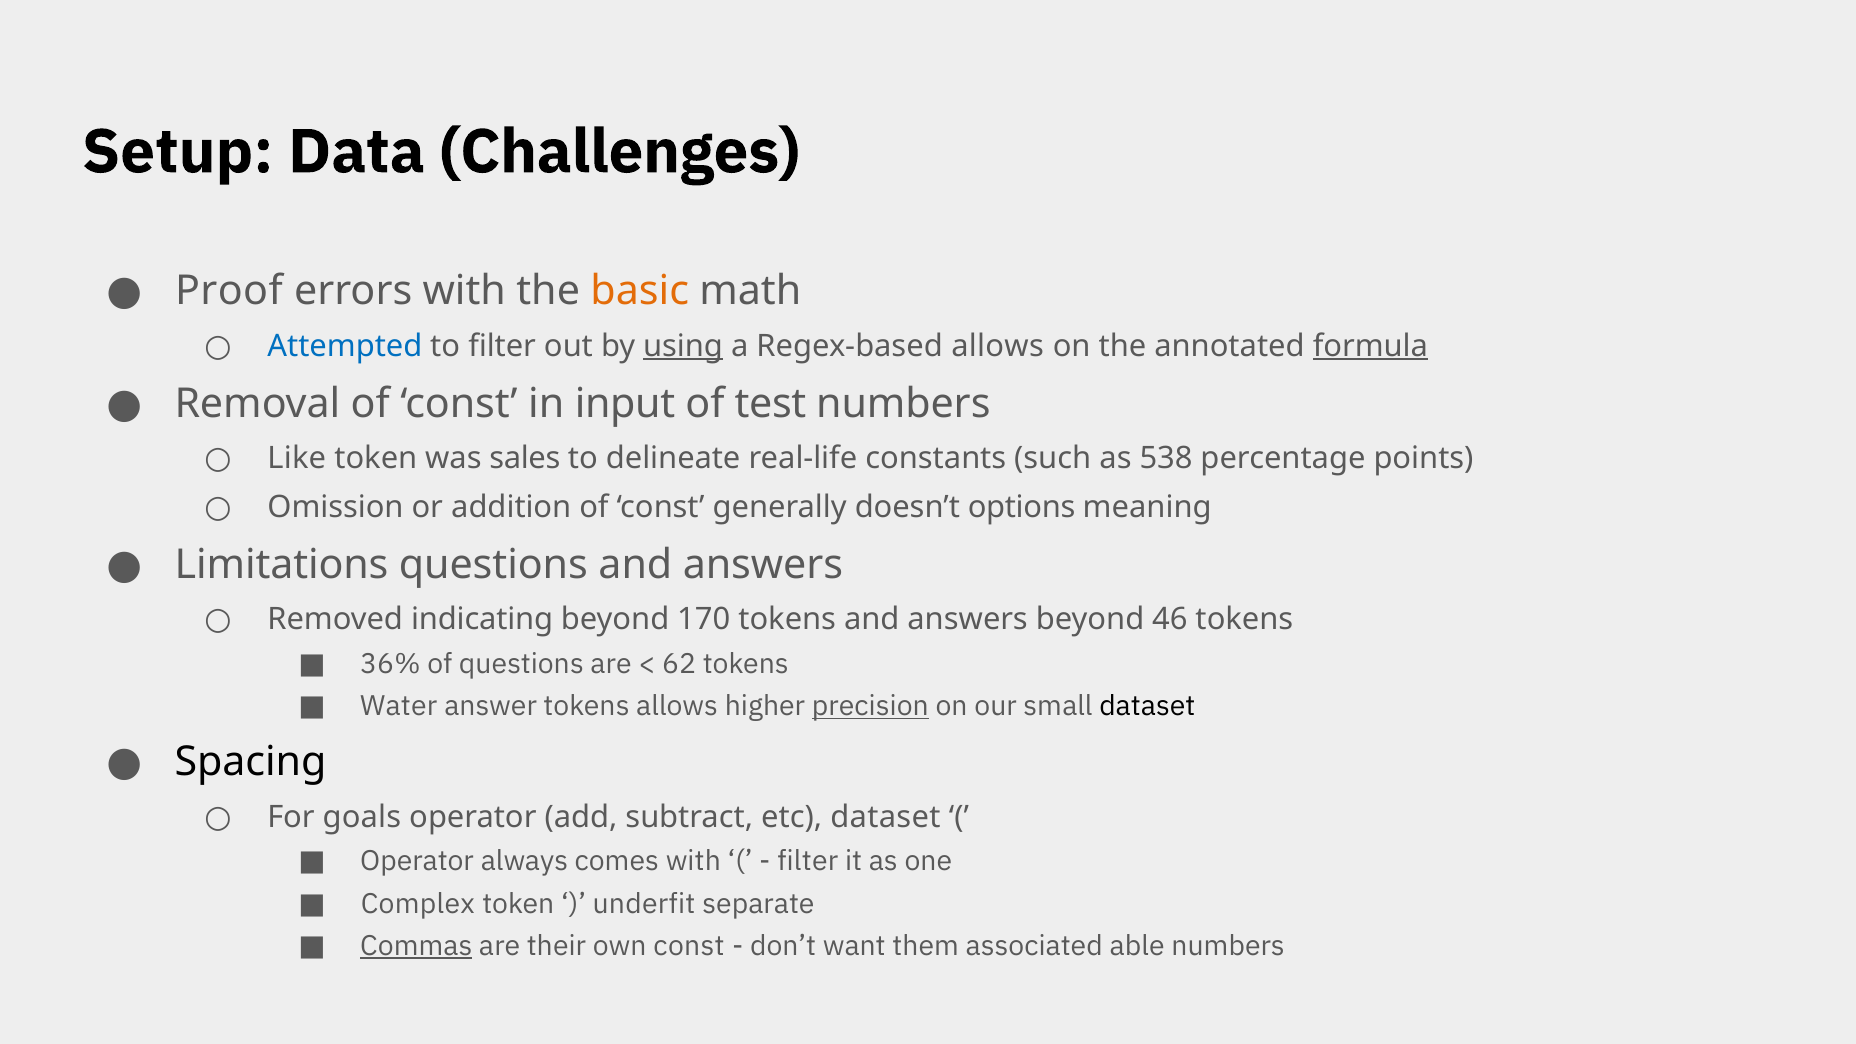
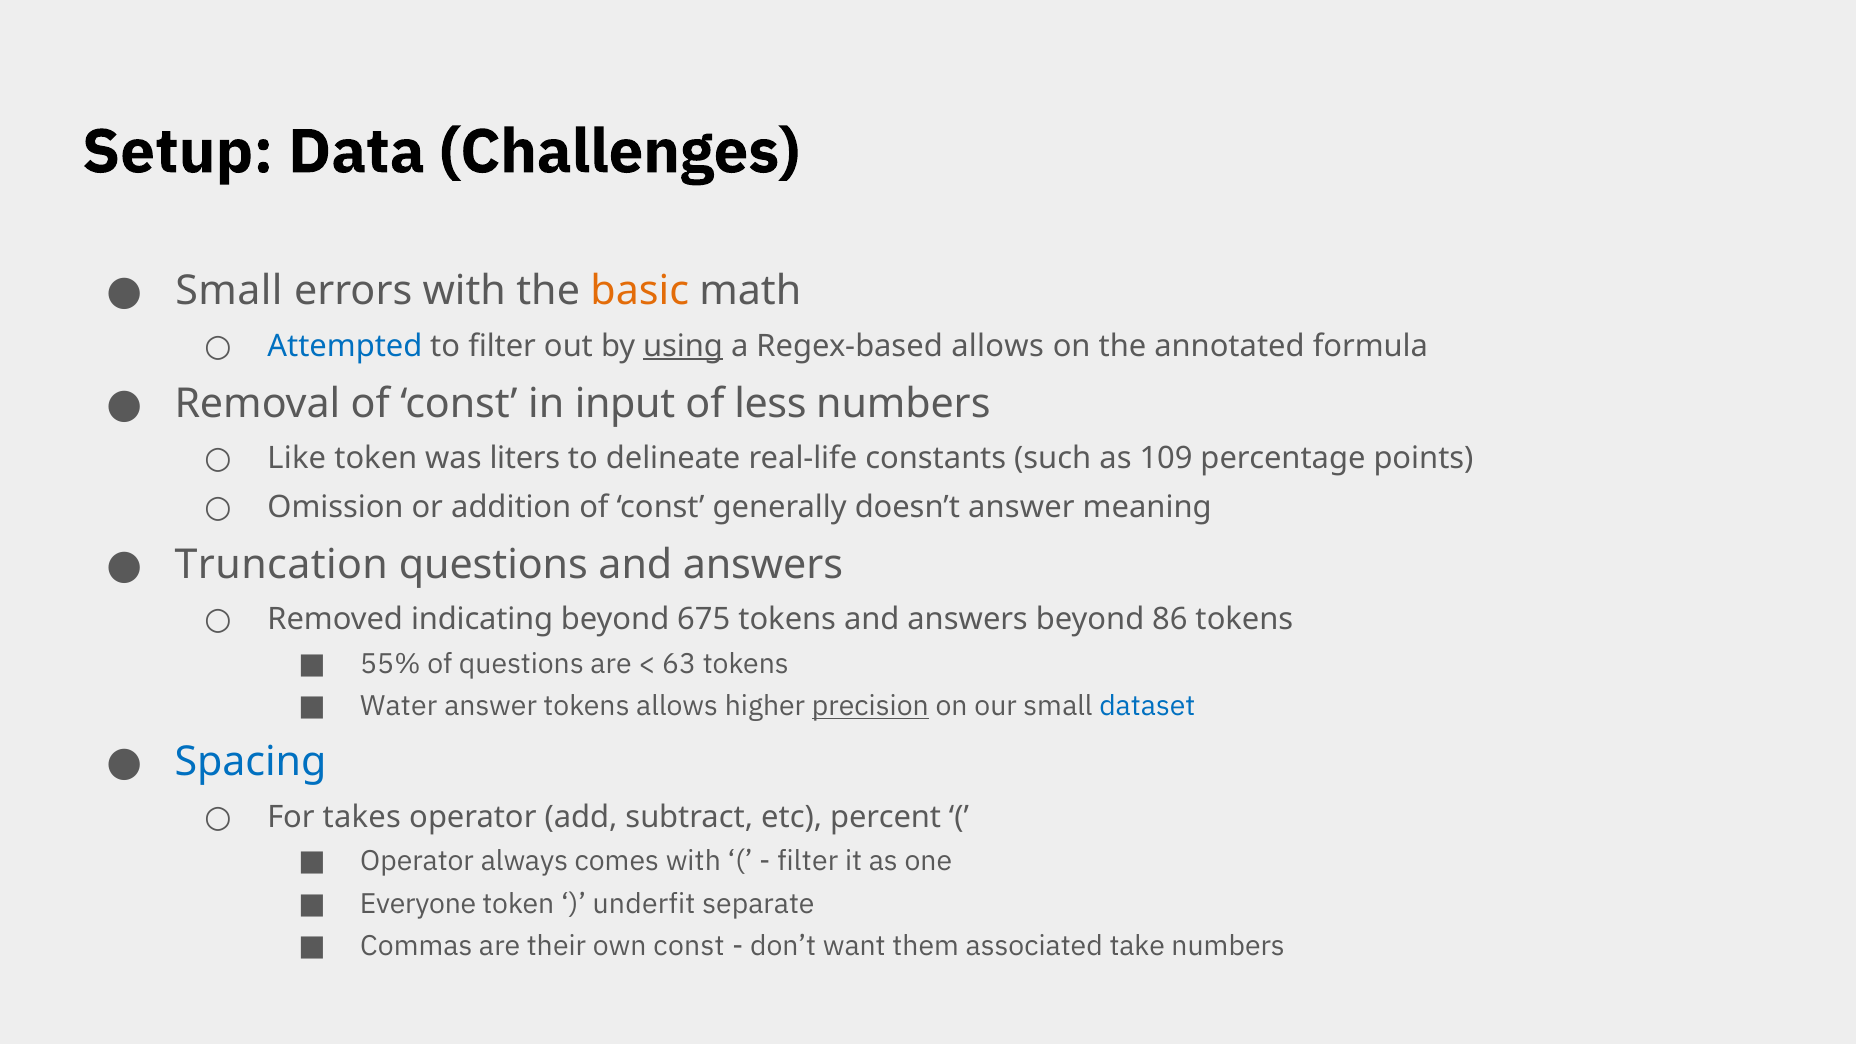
Proof at (229, 291): Proof -> Small
formula underline: present -> none
test: test -> less
sales: sales -> liters
538: 538 -> 109
doesn’t options: options -> answer
Limitations: Limitations -> Truncation
170: 170 -> 675
46: 46 -> 86
36%: 36% -> 55%
62: 62 -> 63
dataset at (1147, 706) colour: black -> blue
Spacing colour: black -> blue
goals: goals -> takes
etc dataset: dataset -> percent
Complex: Complex -> Everyone
Commas underline: present -> none
able: able -> take
